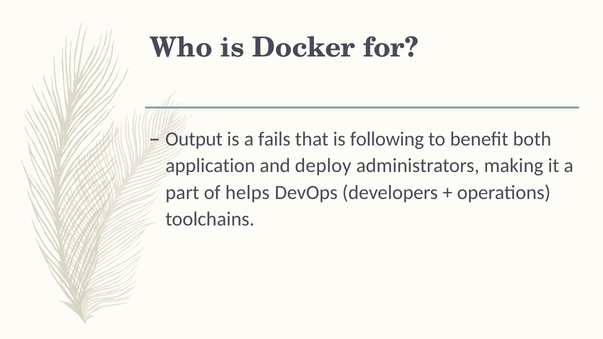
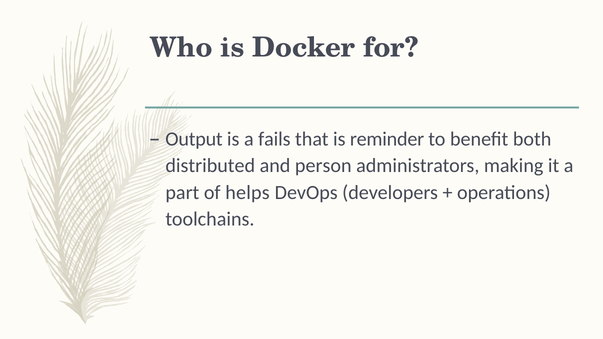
following: following -> reminder
application: application -> distributed
deploy: deploy -> person
